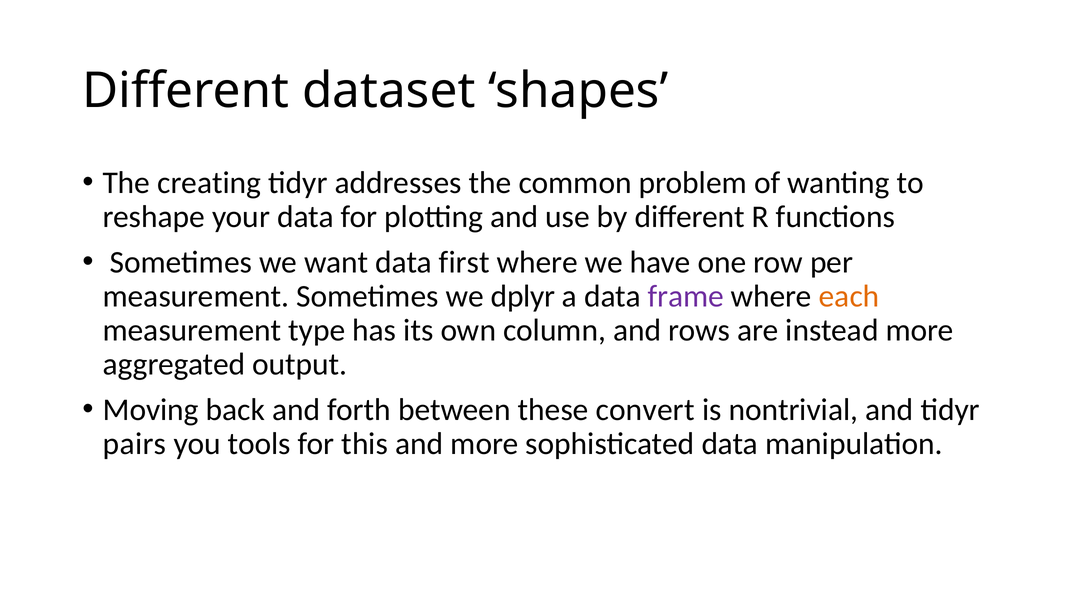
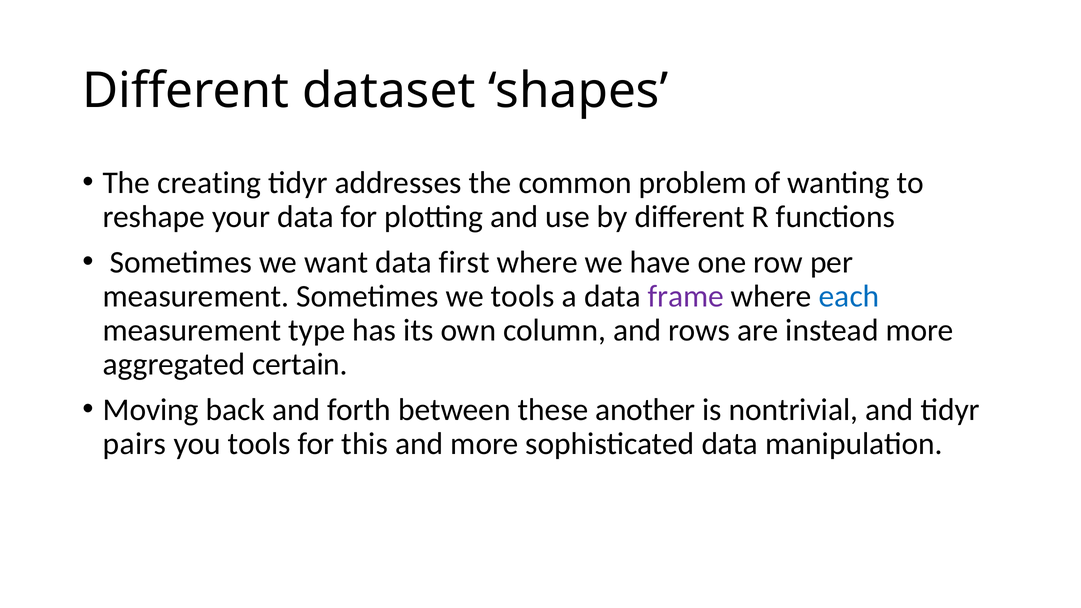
we dplyr: dplyr -> tools
each colour: orange -> blue
output: output -> certain
convert: convert -> another
